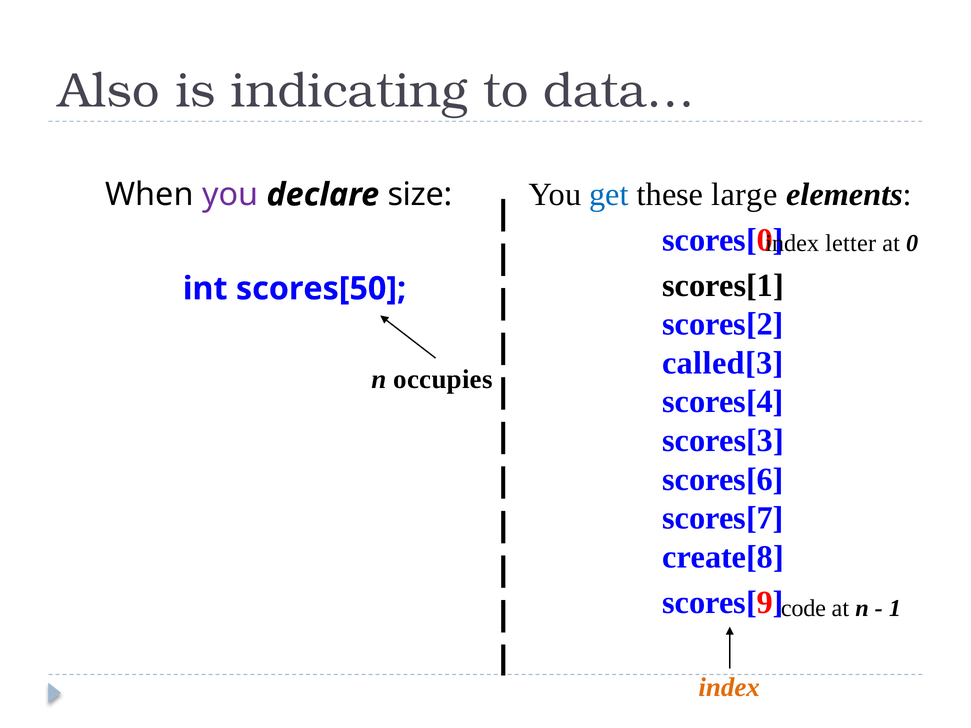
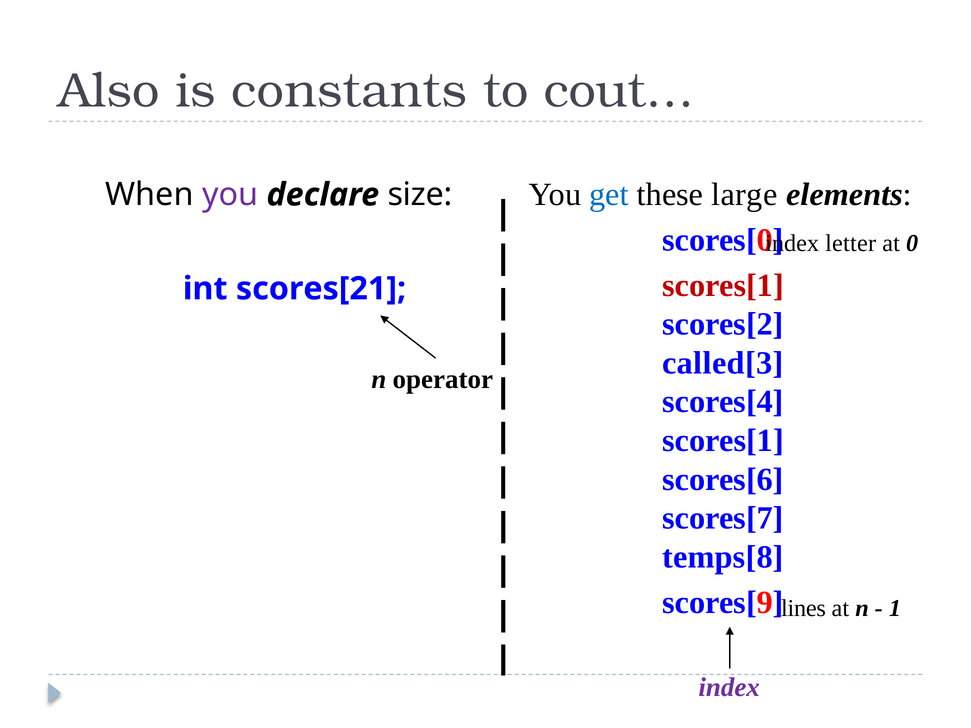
indicating: indicating -> constants
data…: data… -> cout…
scores[1 at (723, 285) colour: black -> red
scores[50: scores[50 -> scores[21
occupies: occupies -> operator
scores[3 at (723, 441): scores[3 -> scores[1
create[8: create[8 -> temps[8
code: code -> lines
index at (729, 688) colour: orange -> purple
